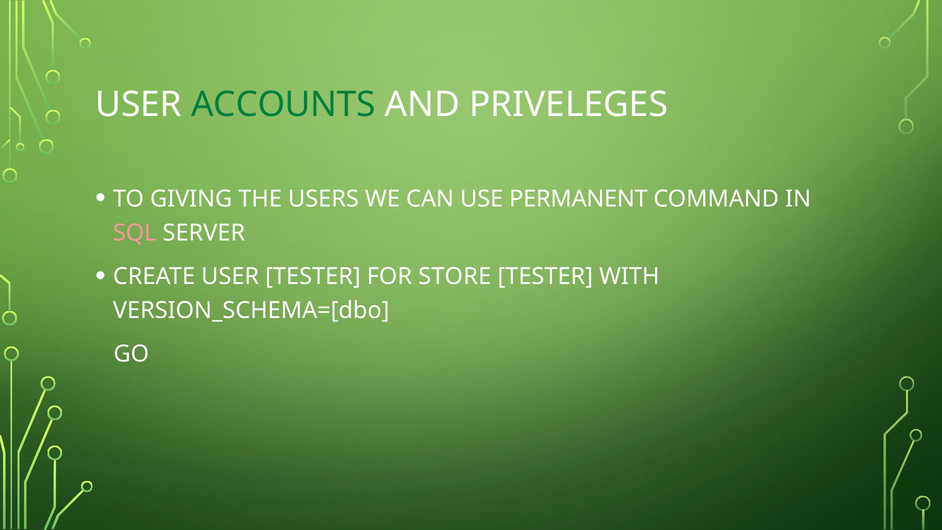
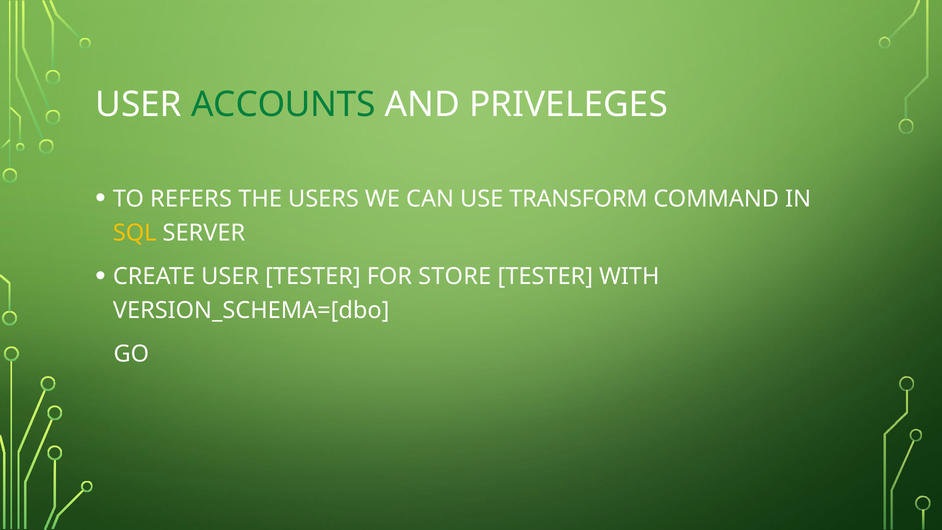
GIVING: GIVING -> REFERS
PERMANENT: PERMANENT -> TRANSFORM
SQL colour: pink -> yellow
